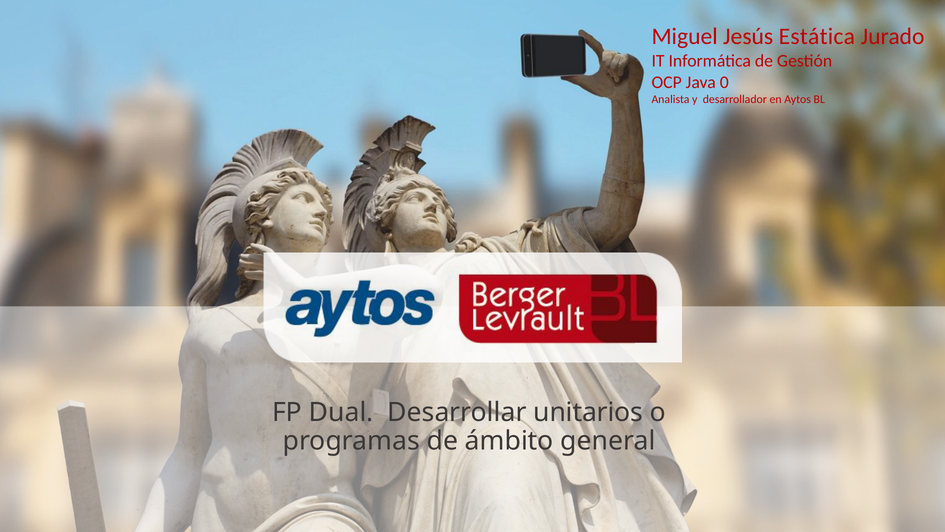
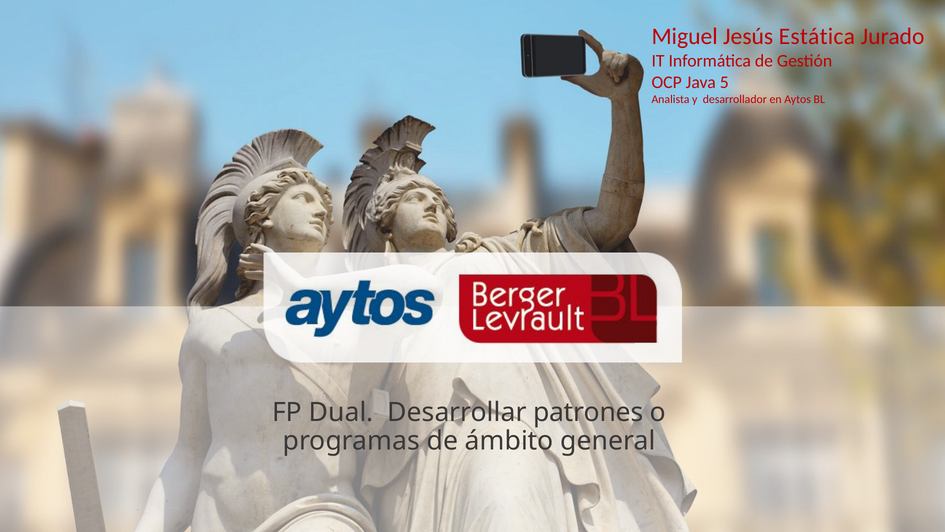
0: 0 -> 5
unitarios: unitarios -> patrones
